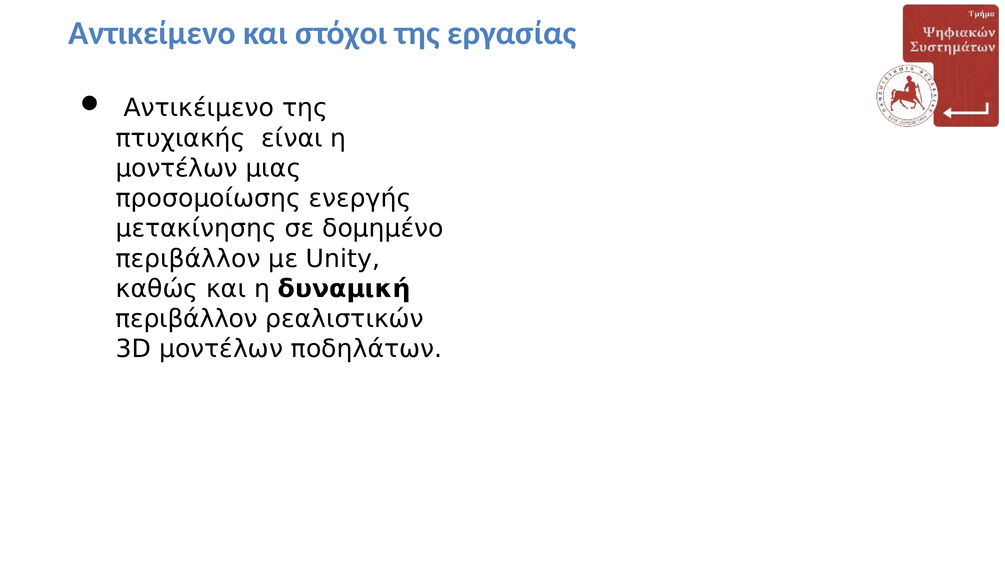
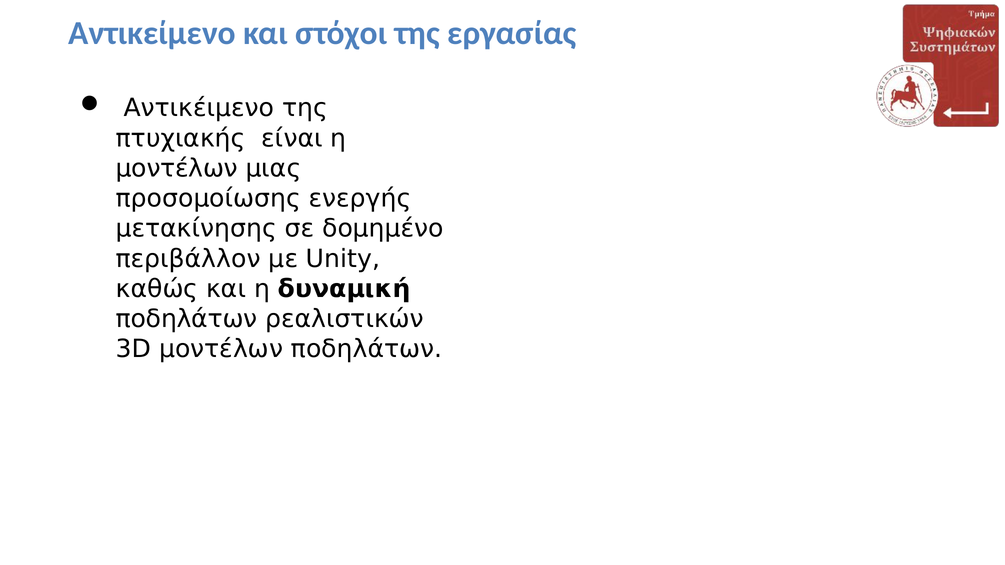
περιβάλλον at (187, 319): περιβάλλον -> ποδηλάτων
